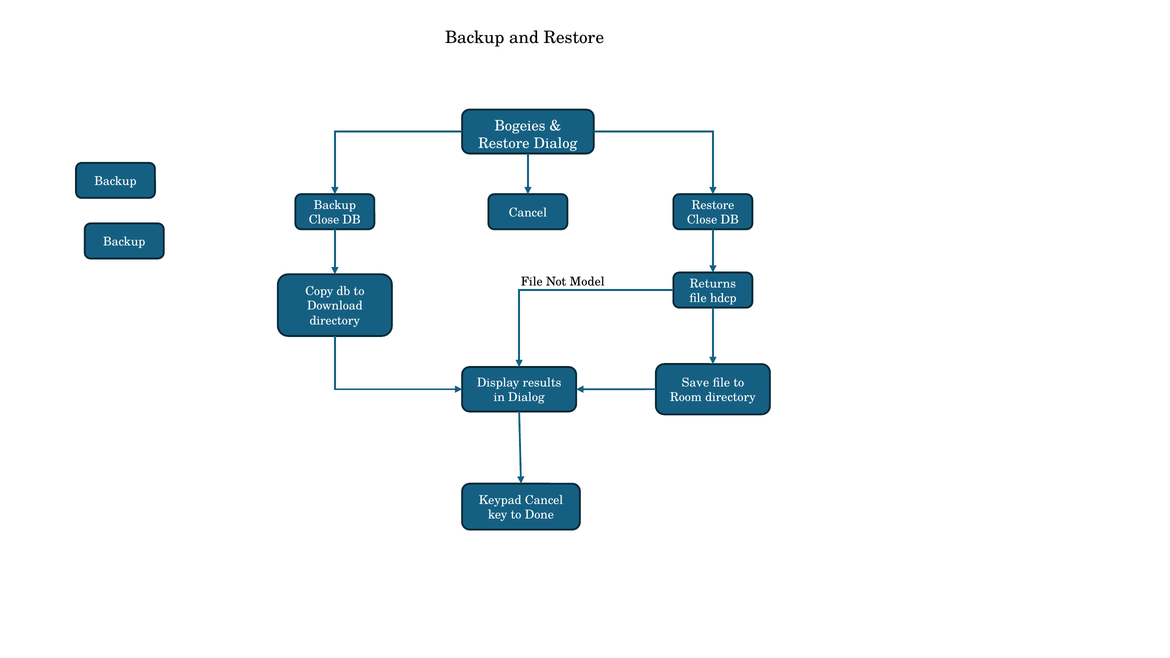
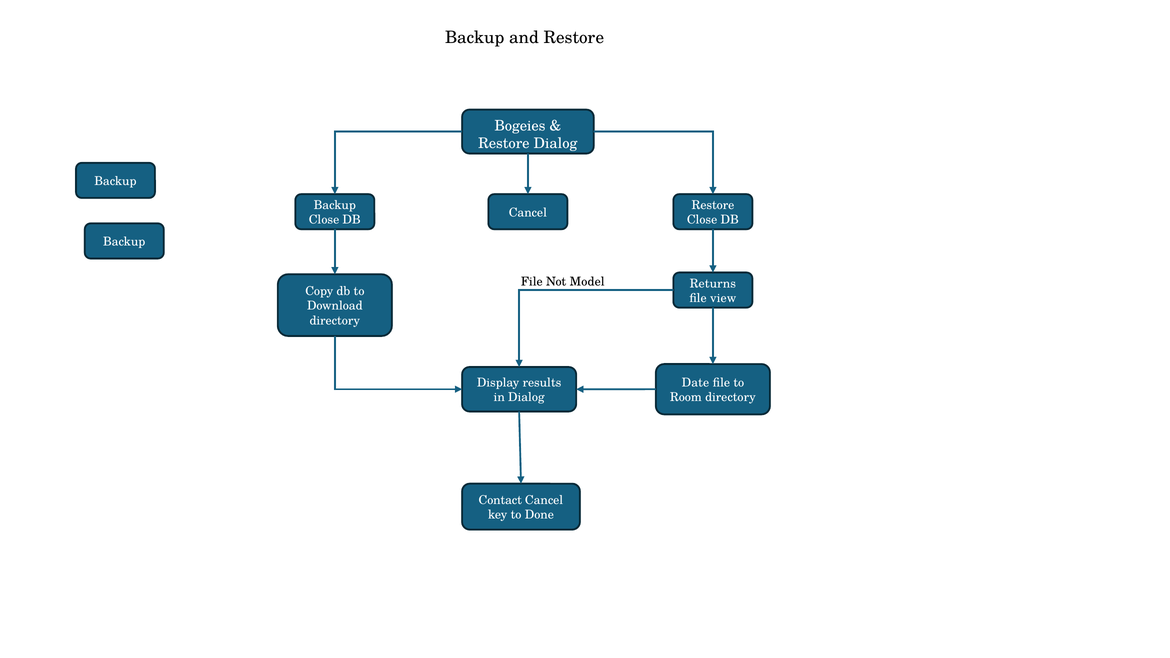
hdcp: hdcp -> view
Save: Save -> Date
Keypad: Keypad -> Contact
